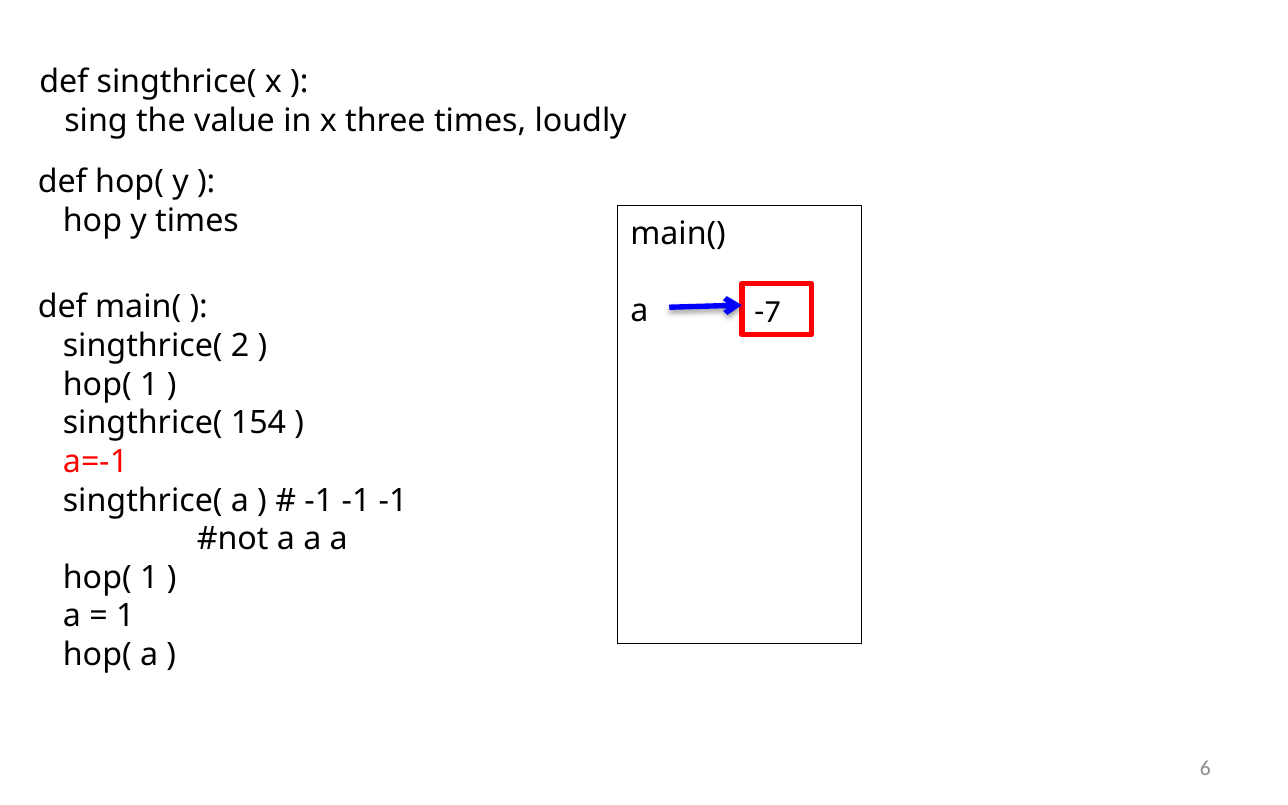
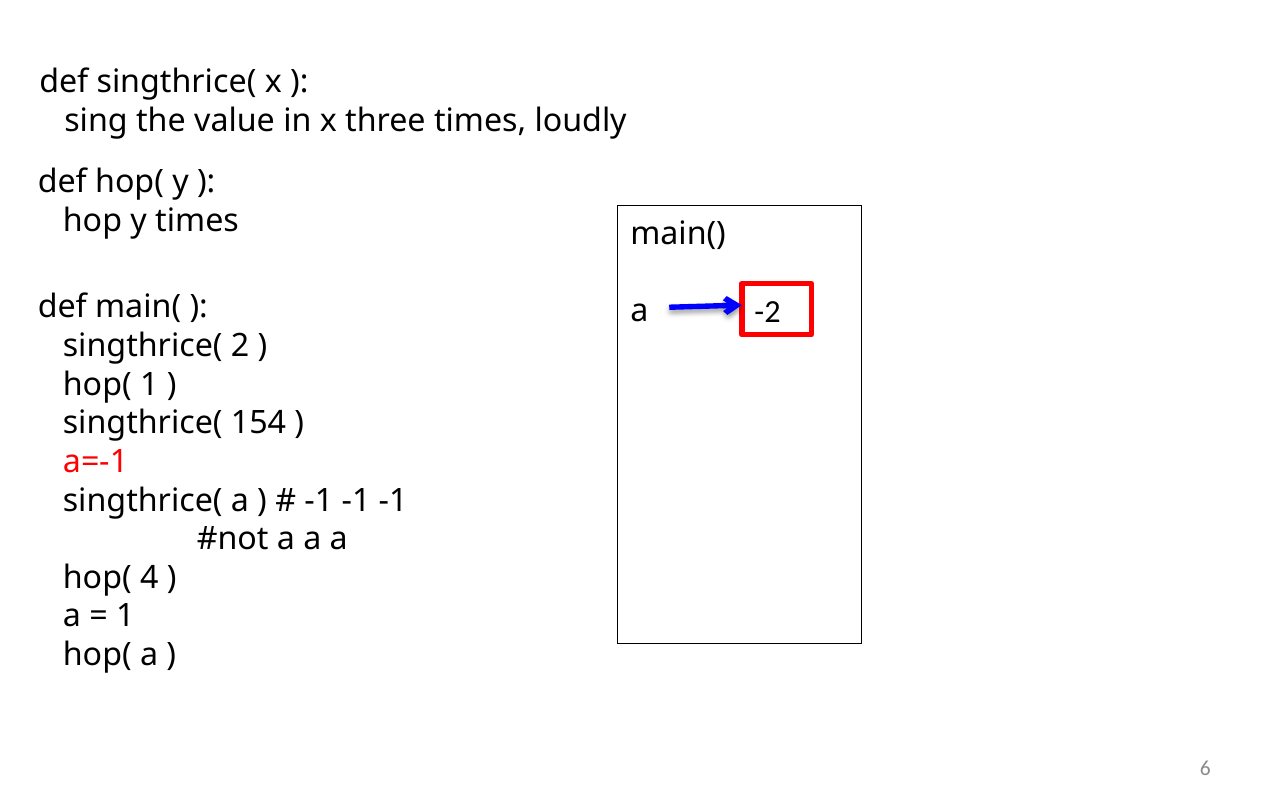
-7: -7 -> -2
1 at (149, 578): 1 -> 4
